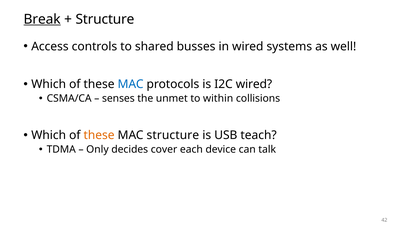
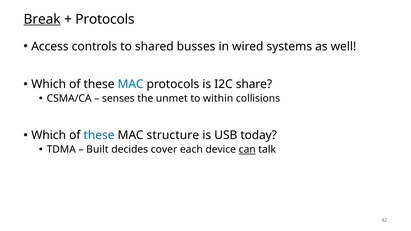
Structure at (105, 19): Structure -> Protocols
I2C wired: wired -> share
these at (99, 135) colour: orange -> blue
teach: teach -> today
Only: Only -> Built
can underline: none -> present
